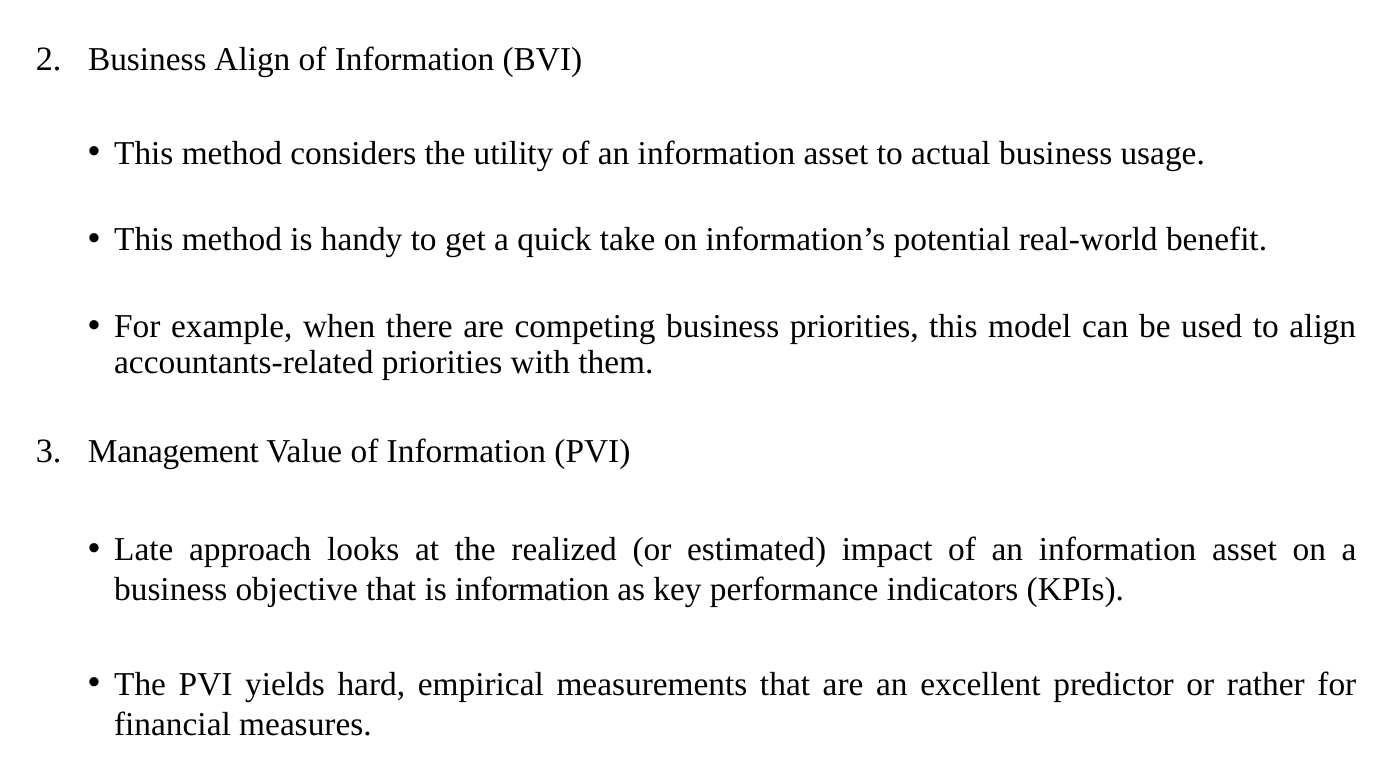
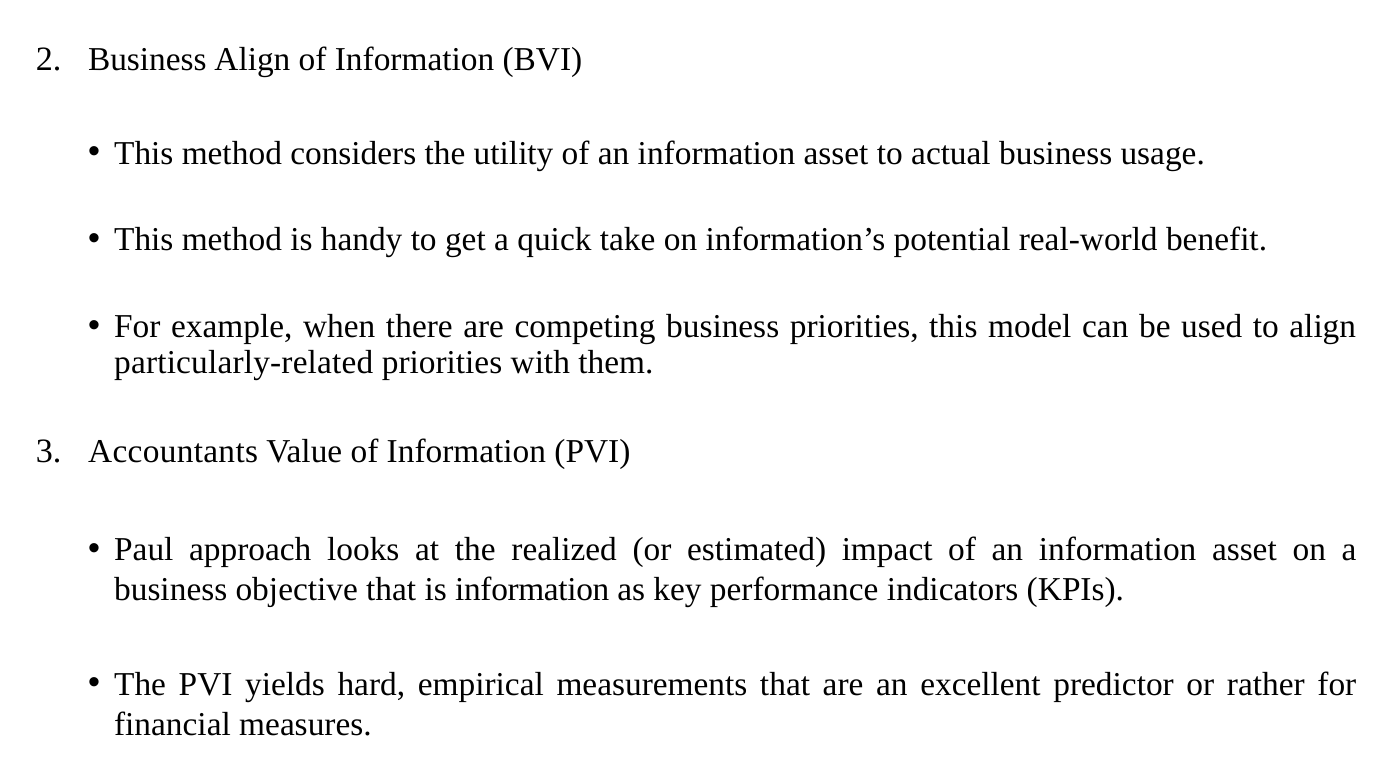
accountants-related: accountants-related -> particularly-related
Management: Management -> Accountants
Late: Late -> Paul
